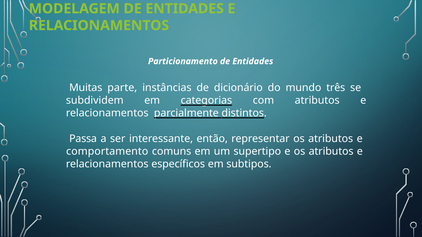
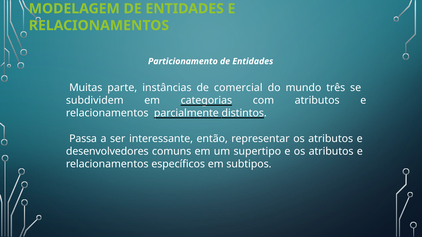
dicionário: dicionário -> comercial
comportamento: comportamento -> desenvolvedores
